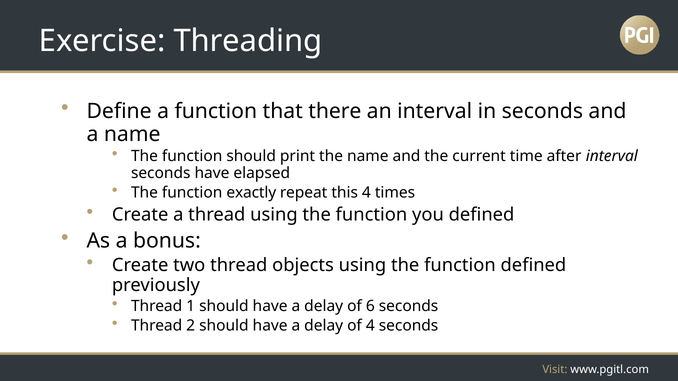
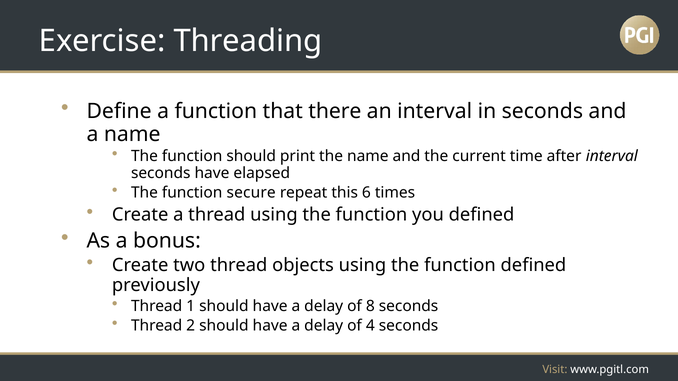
exactly: exactly -> secure
this 4: 4 -> 6
6: 6 -> 8
